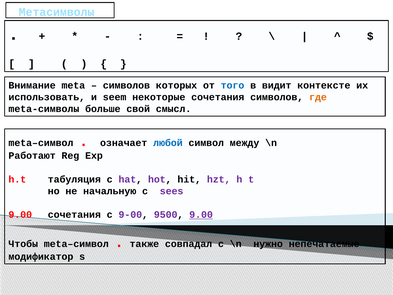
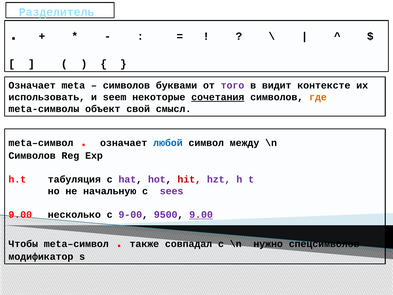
Метасимволы: Метасимволы -> Разделитель
Внимание at (32, 85): Внимание -> Означает
которых: которых -> буквами
того colour: blue -> purple
сочетания at (218, 97) underline: none -> present
больше: больше -> объект
Работают at (32, 156): Работают -> Символов
hit colour: black -> red
9.00 сочетания: сочетания -> несколько
непечатаемые: непечатаемые -> спецсимволов
